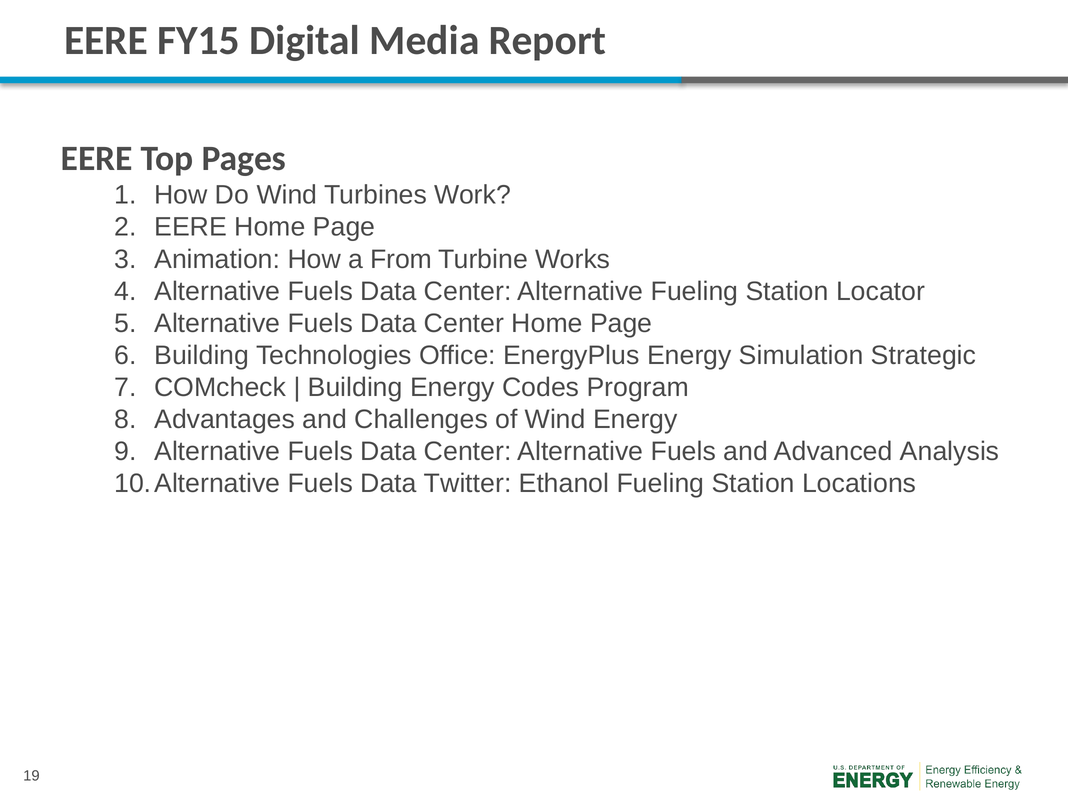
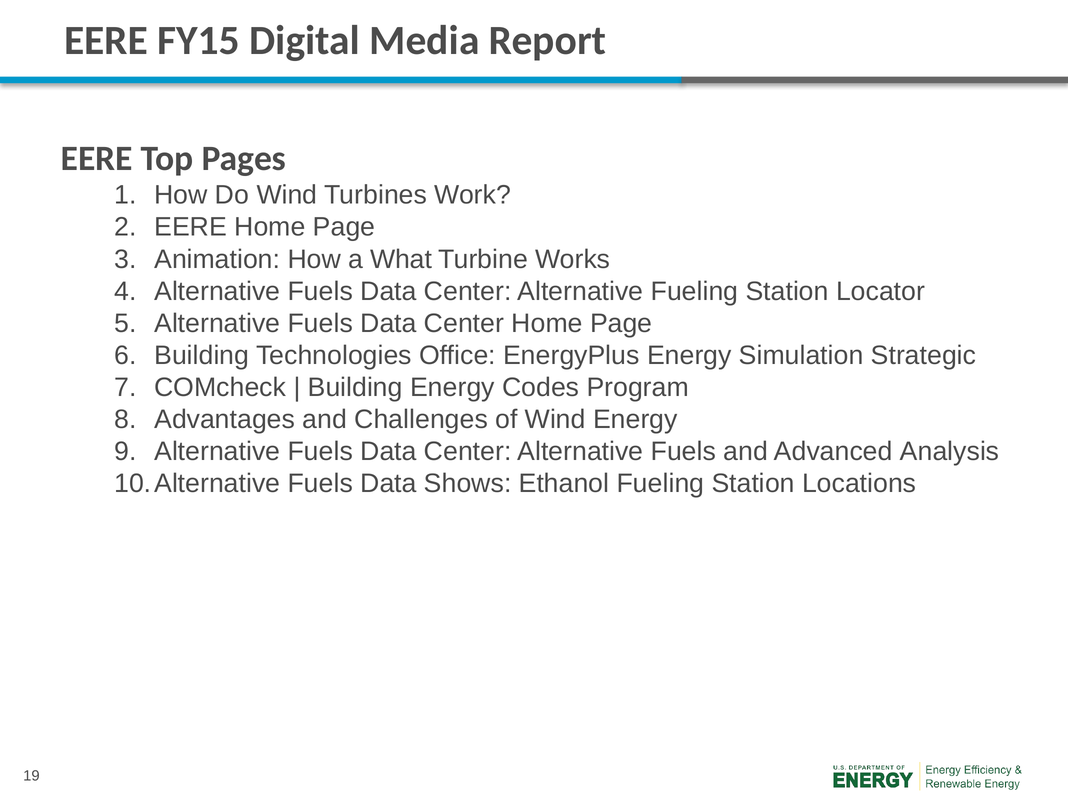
From: From -> What
Twitter: Twitter -> Shows
